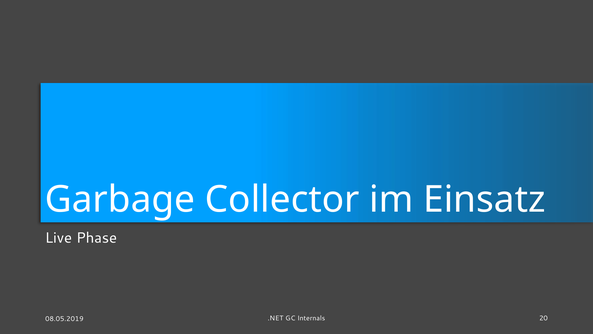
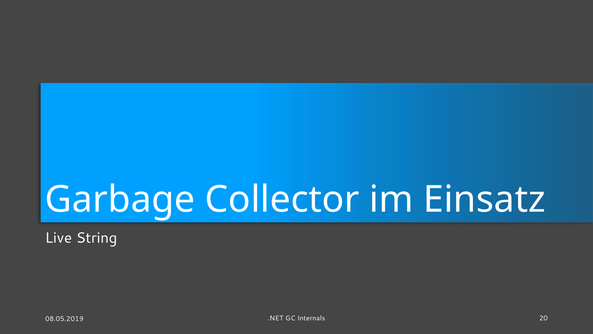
Phase: Phase -> String
